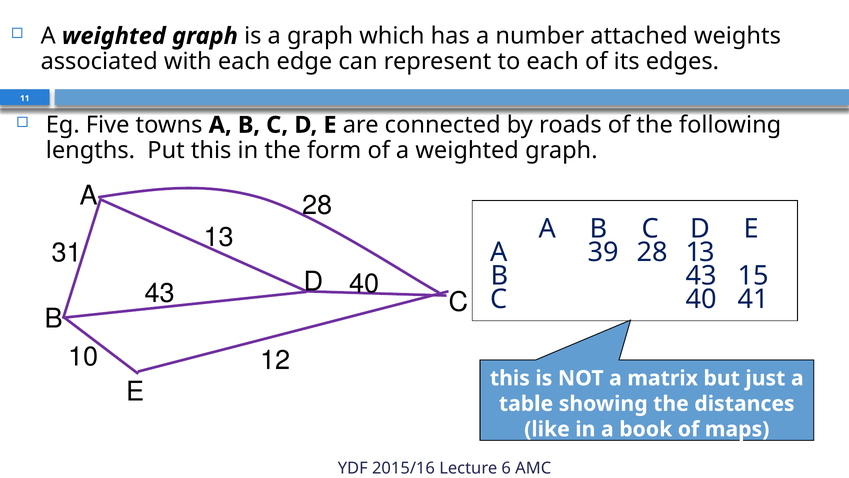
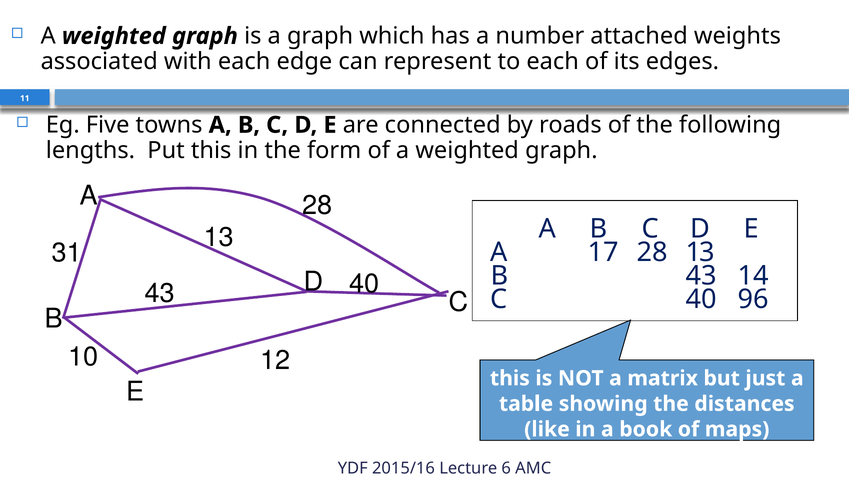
39: 39 -> 17
15: 15 -> 14
41: 41 -> 96
